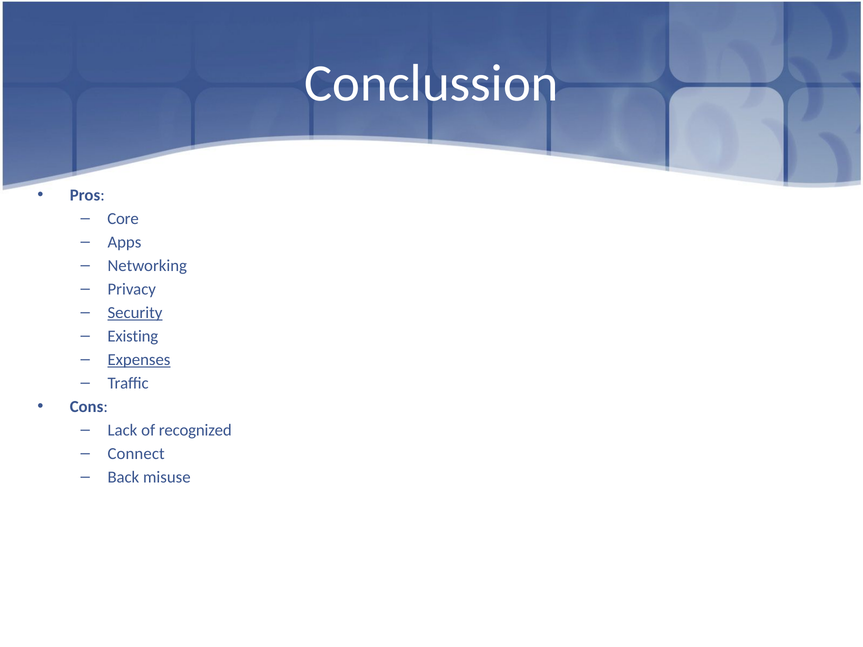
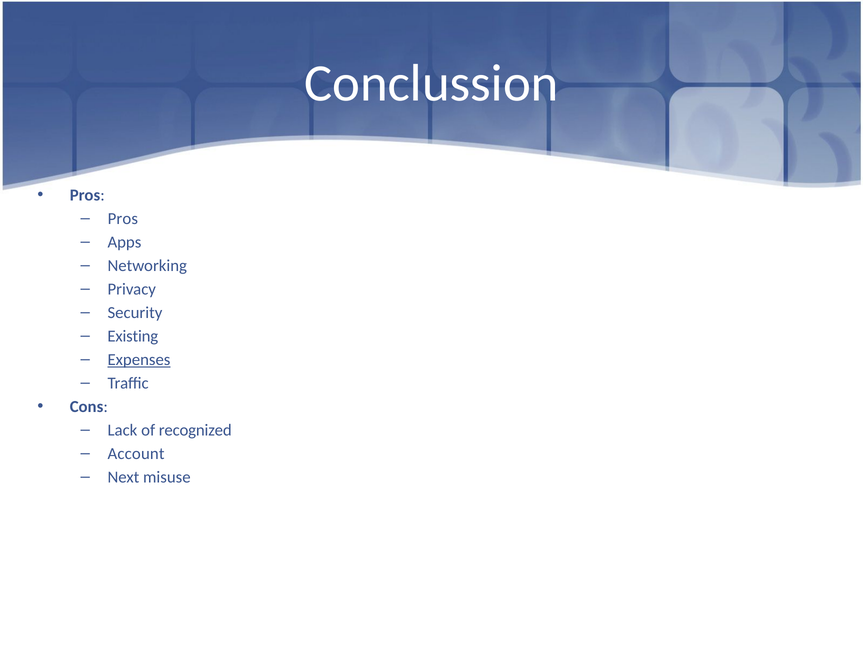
Core at (123, 219): Core -> Pros
Security underline: present -> none
Connect: Connect -> Account
Back: Back -> Next
